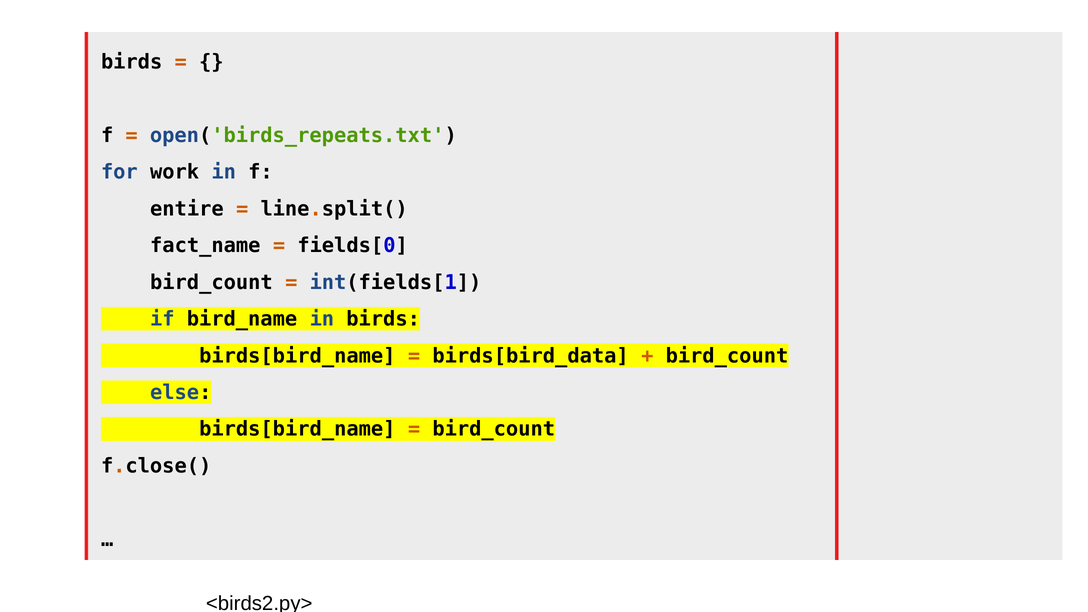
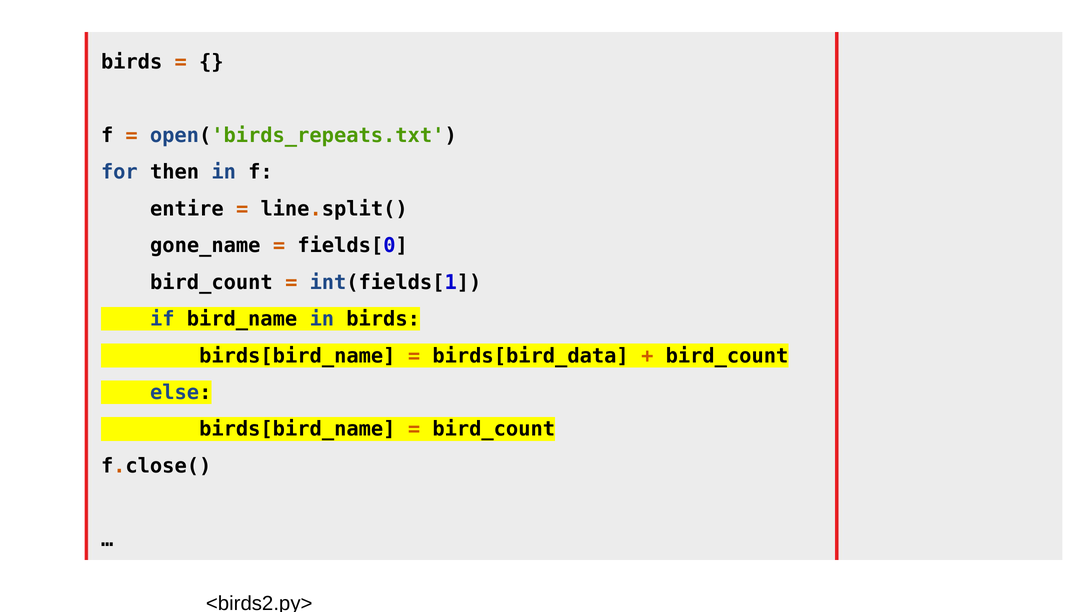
work: work -> then
fact_name: fact_name -> gone_name
